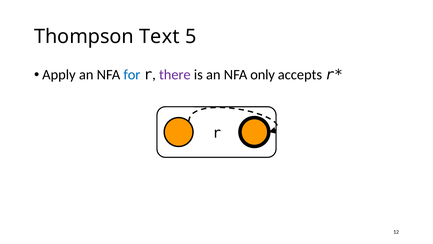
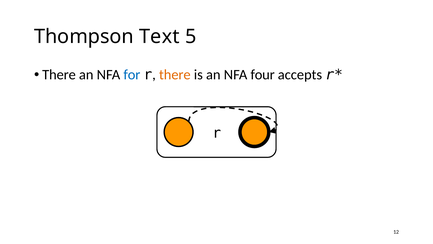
Apply at (59, 75): Apply -> There
there at (175, 75) colour: purple -> orange
only: only -> four
